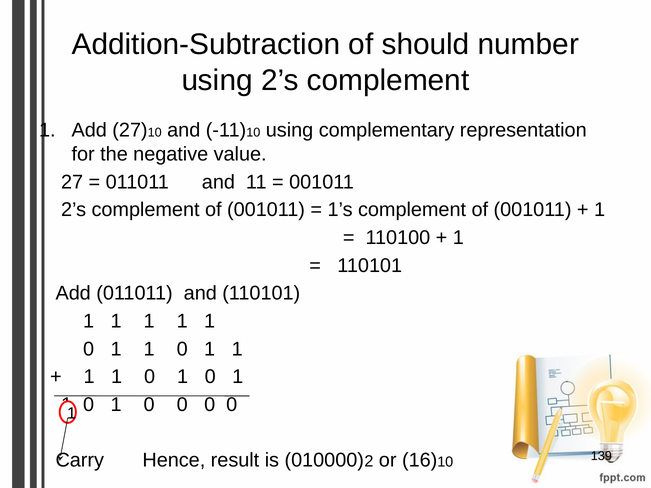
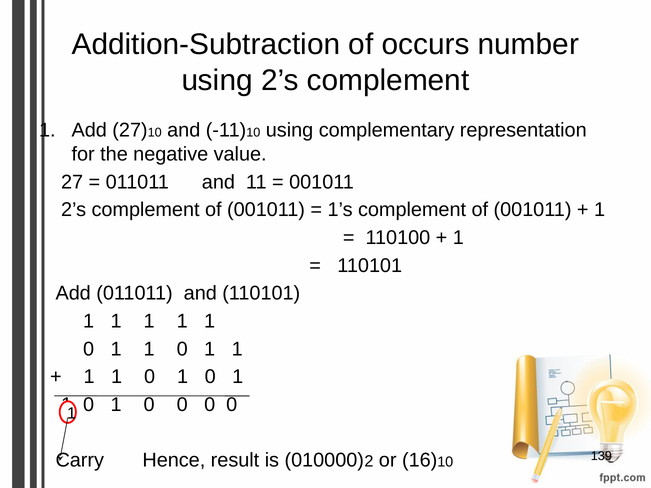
should: should -> occurs
